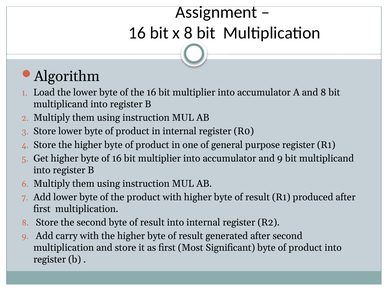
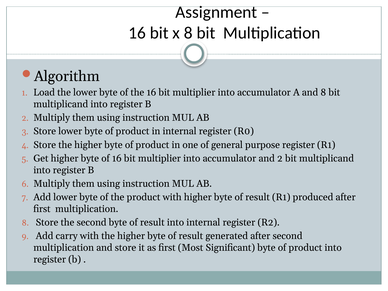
and 9: 9 -> 2
